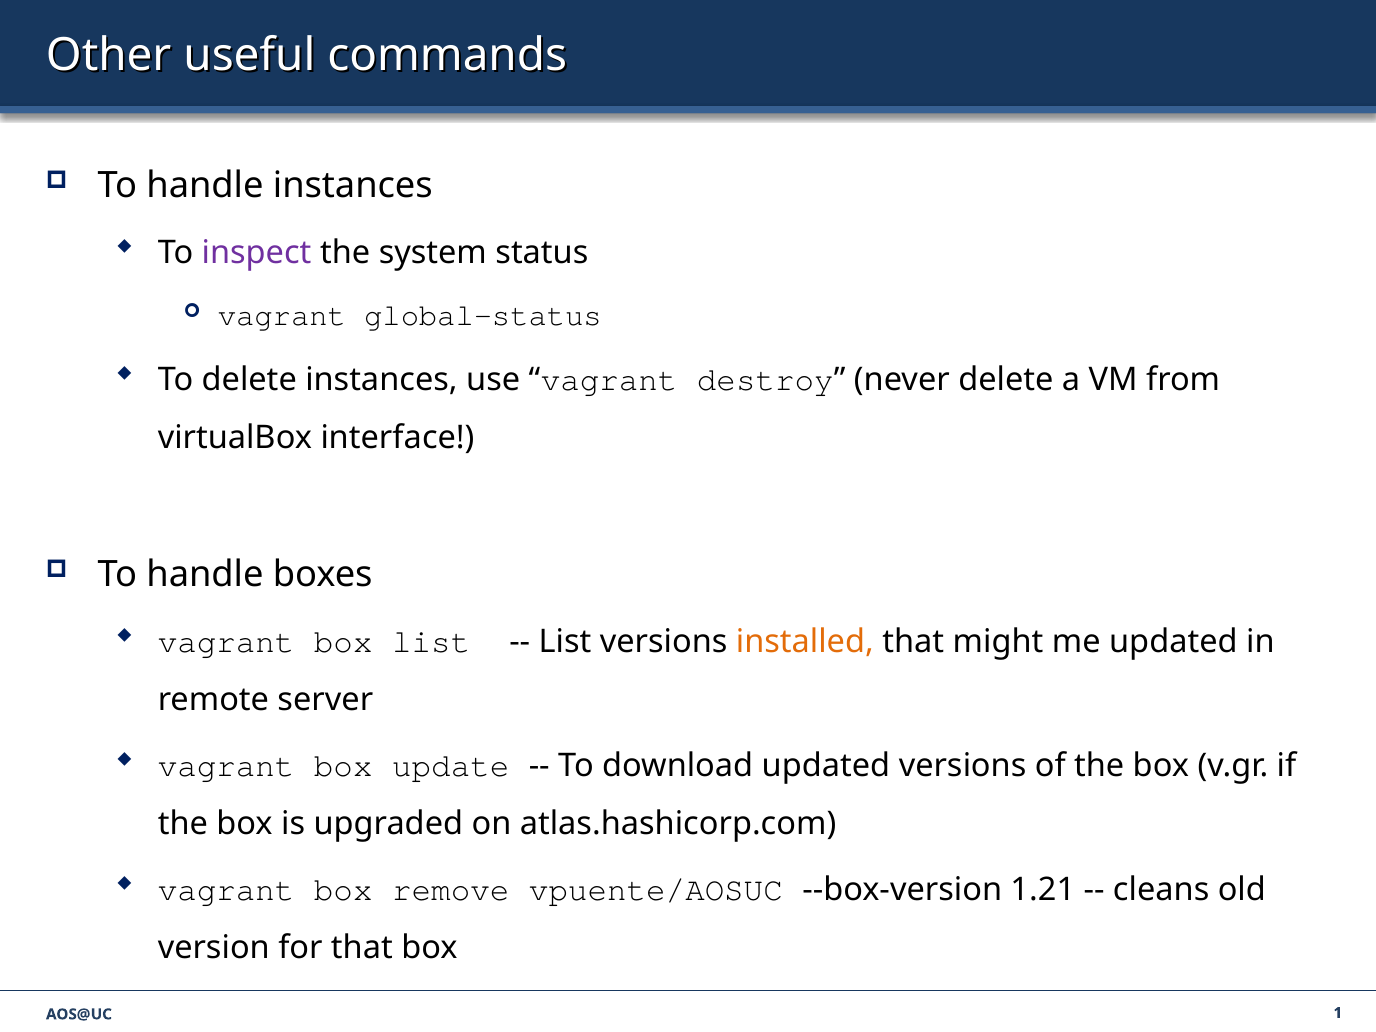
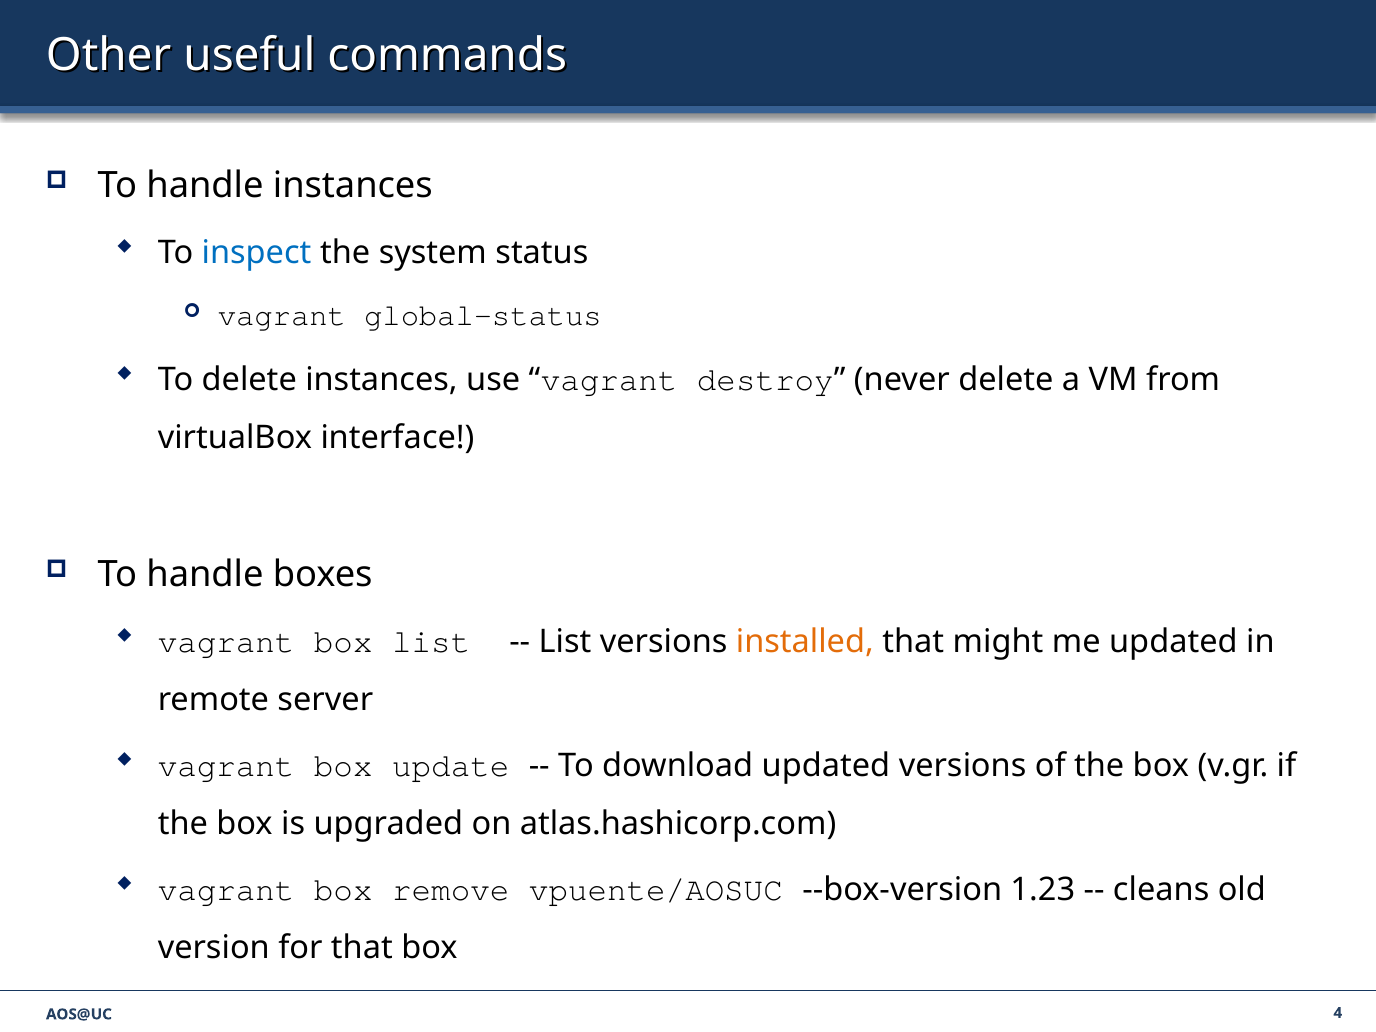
inspect colour: purple -> blue
1.21: 1.21 -> 1.23
1: 1 -> 4
